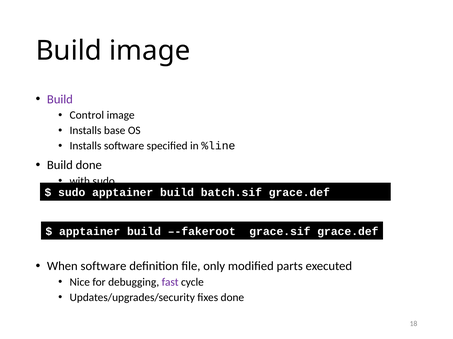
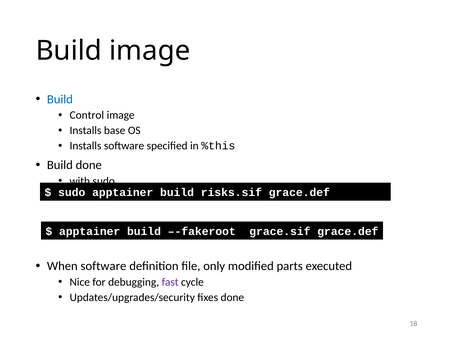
Build at (60, 99) colour: purple -> blue
%line: %line -> %this
batch.sif: batch.sif -> risks.sif
